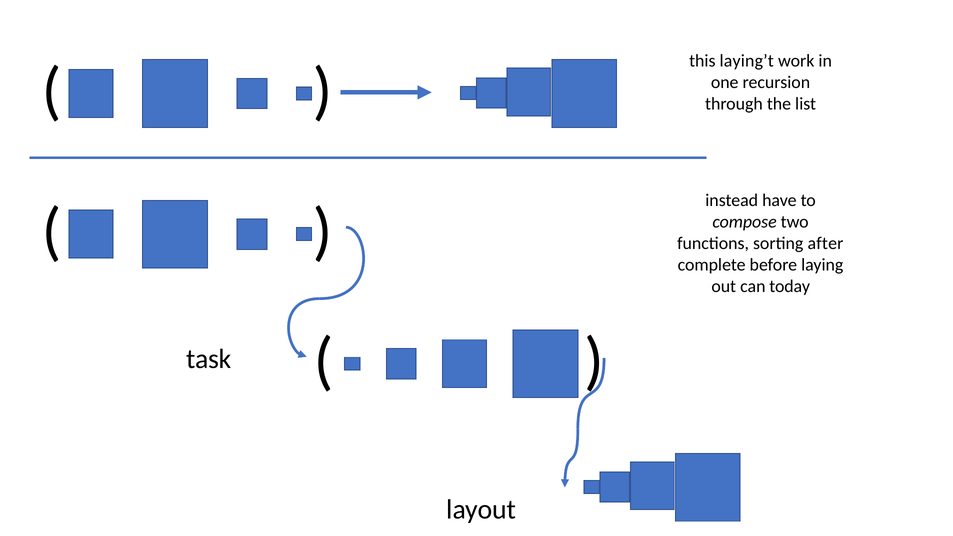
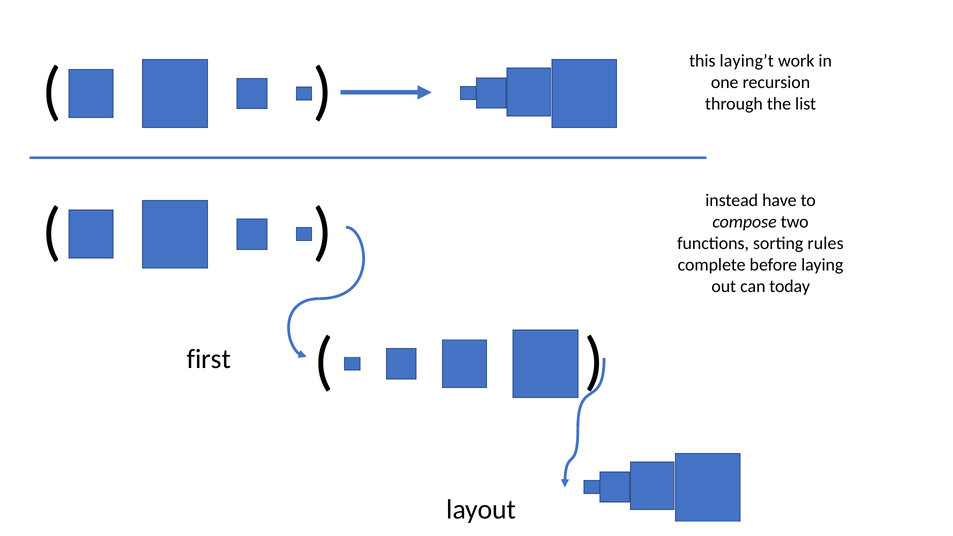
after: after -> rules
task: task -> first
